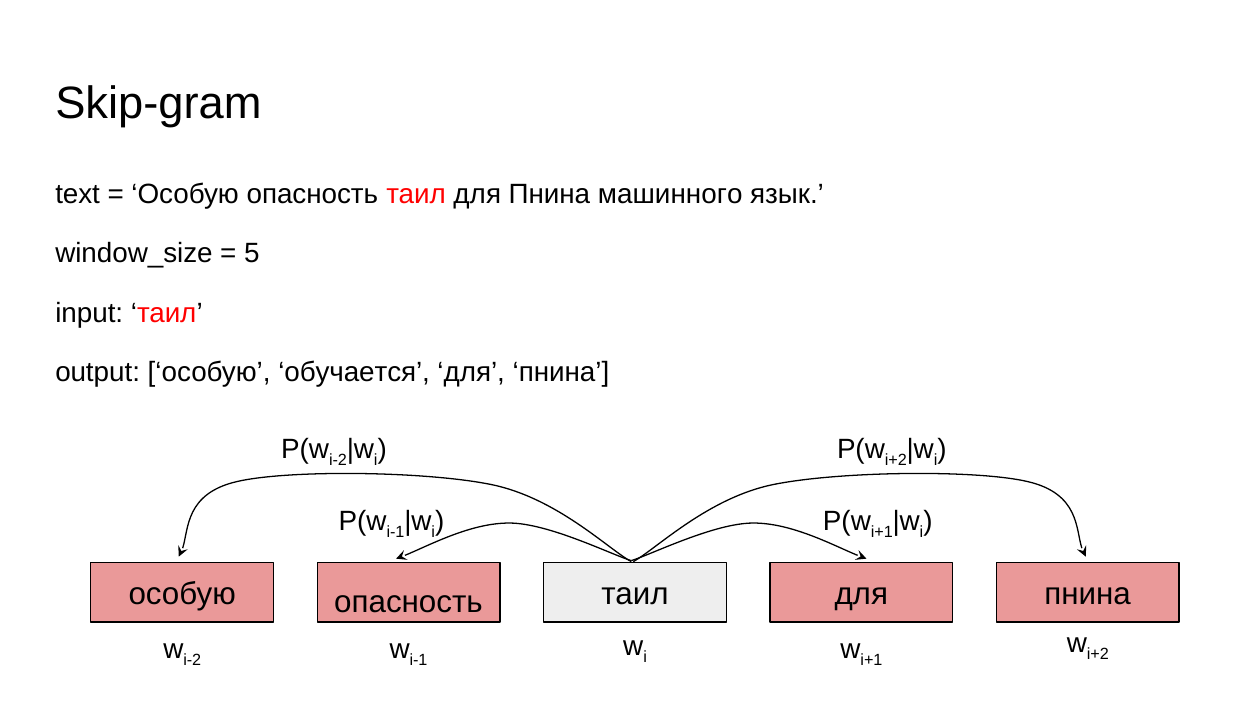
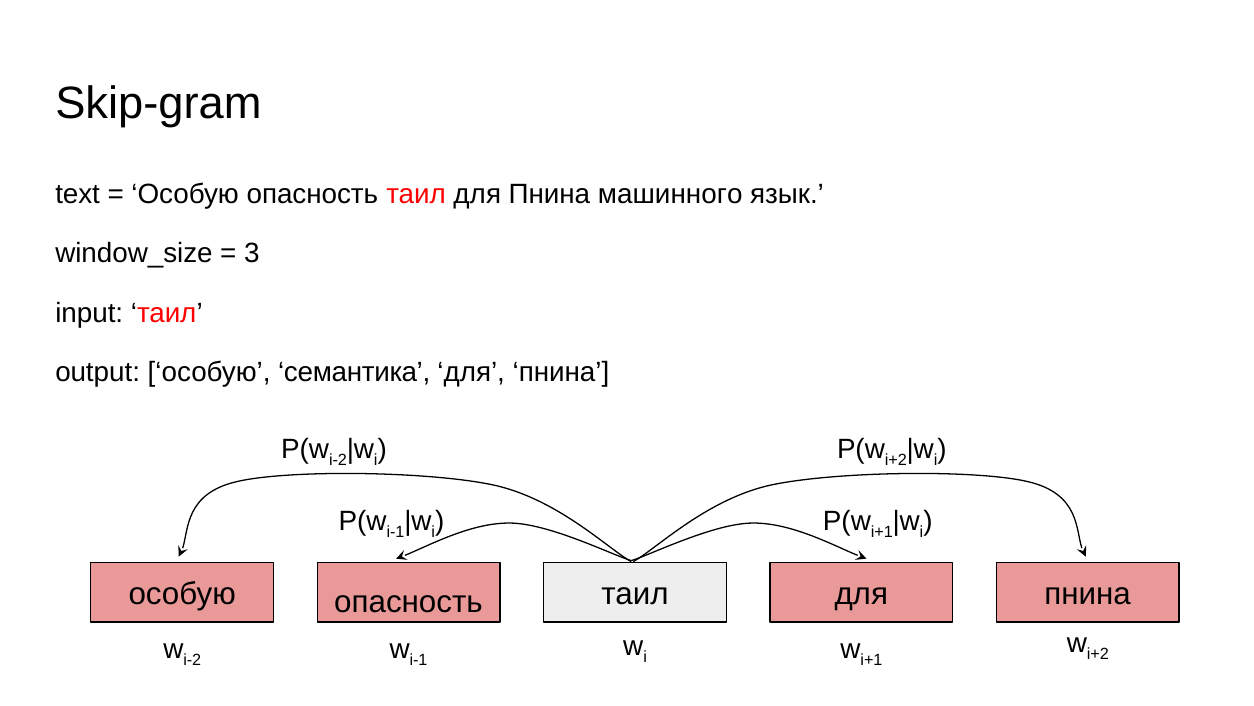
5: 5 -> 3
обучается: обучается -> семантика
